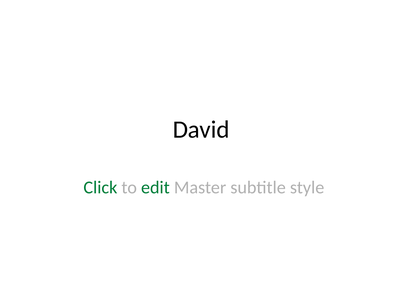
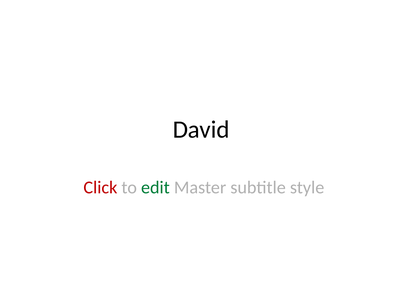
Click colour: green -> red
